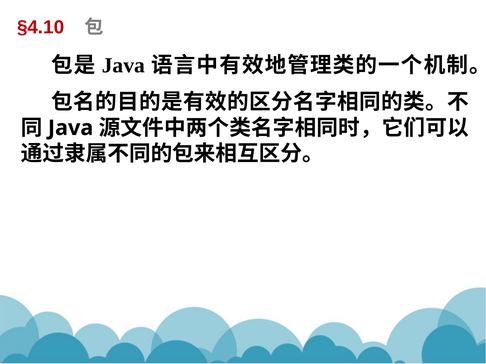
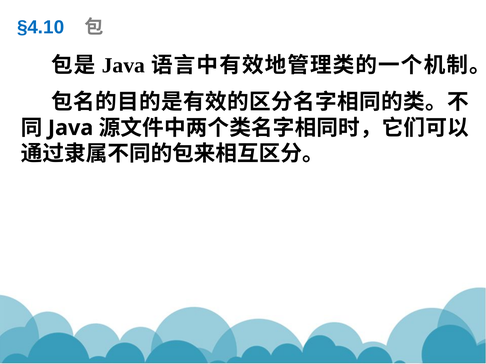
§4.10 colour: red -> blue
